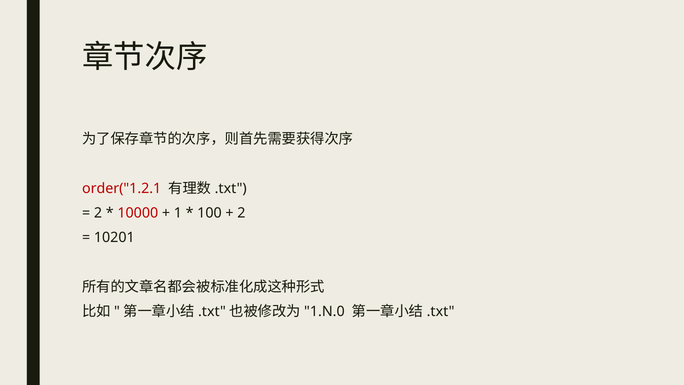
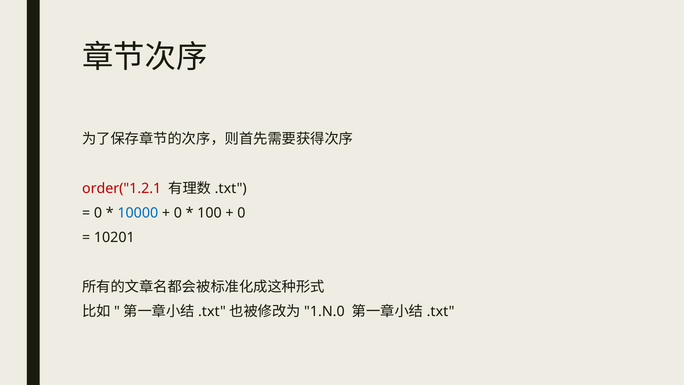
2 at (98, 213): 2 -> 0
10000 colour: red -> blue
1 at (178, 213): 1 -> 0
2 at (241, 213): 2 -> 0
